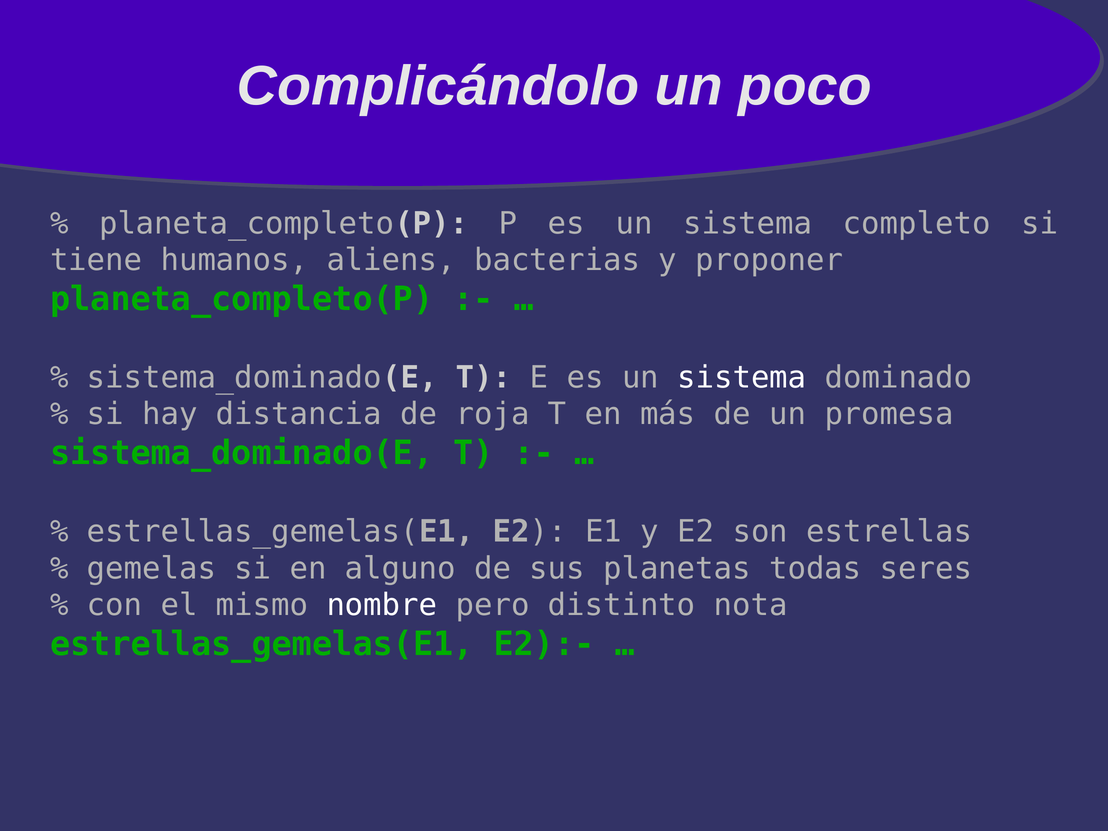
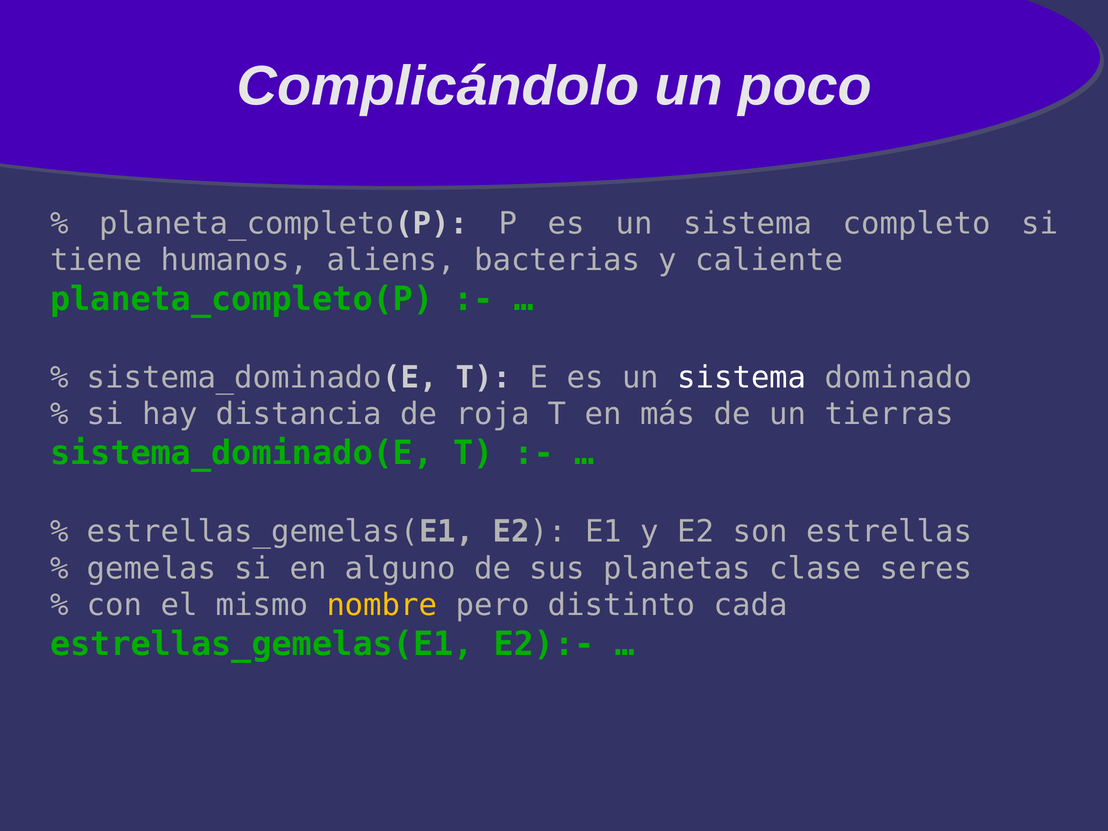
proponer: proponer -> caliente
promesa: promesa -> tierras
todas: todas -> clase
nombre colour: white -> yellow
nota: nota -> cada
